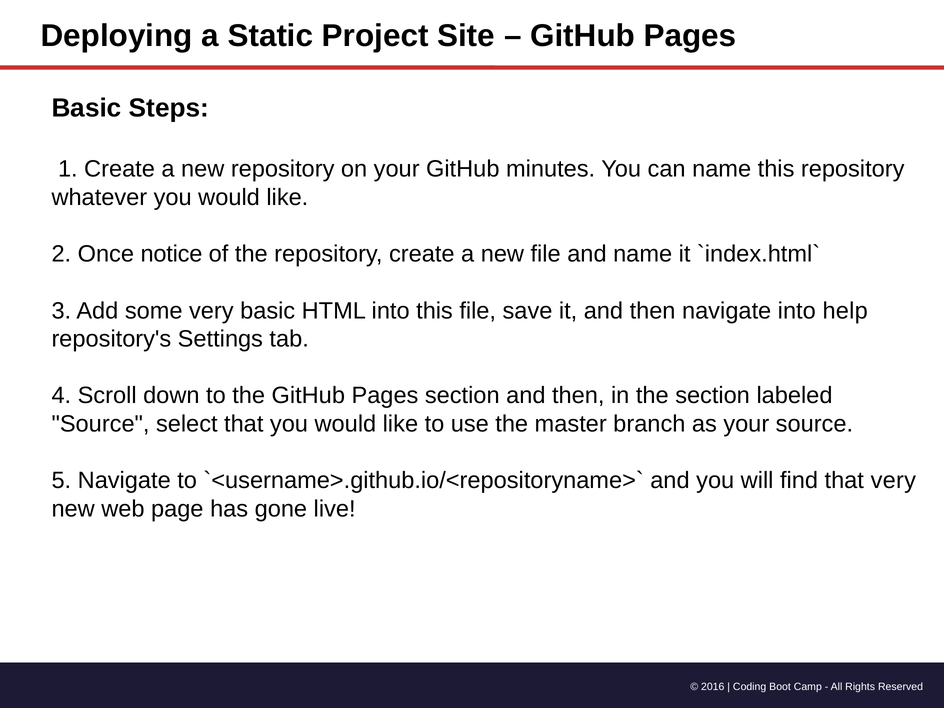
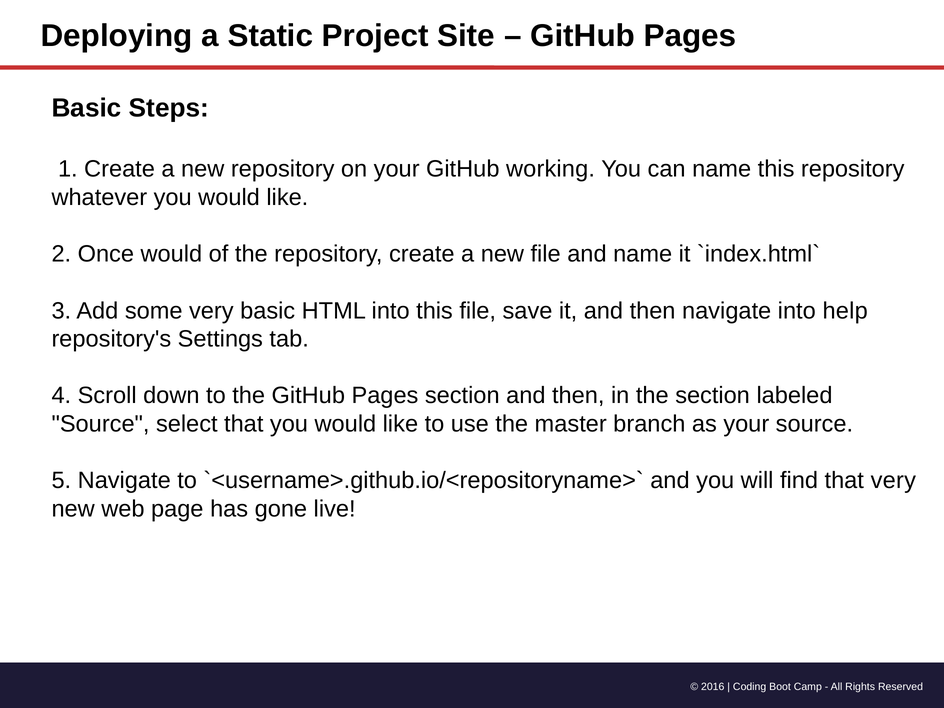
minutes: minutes -> working
Once notice: notice -> would
